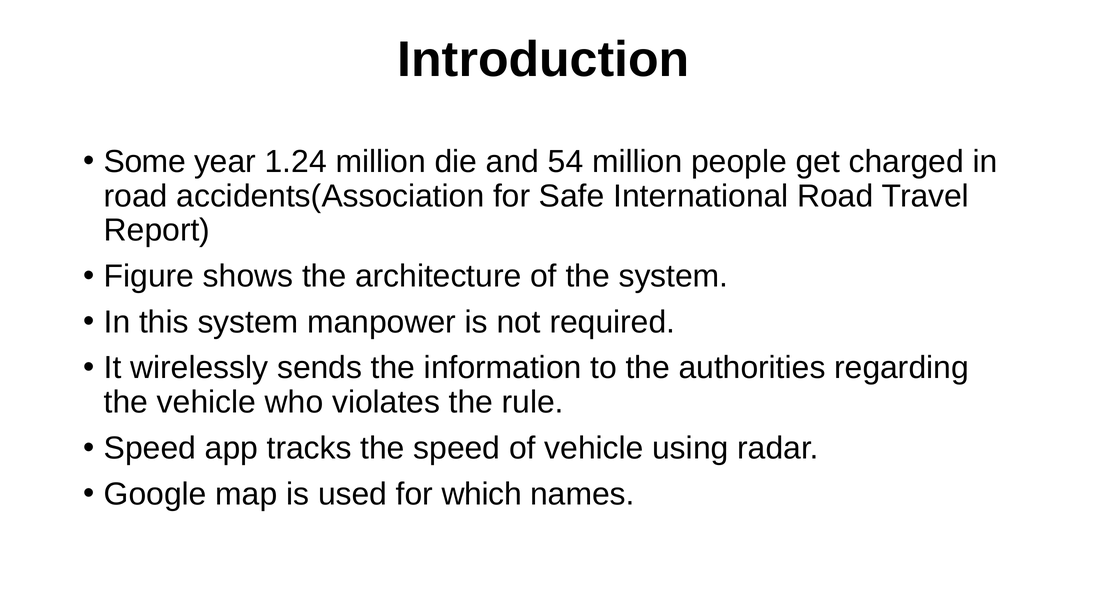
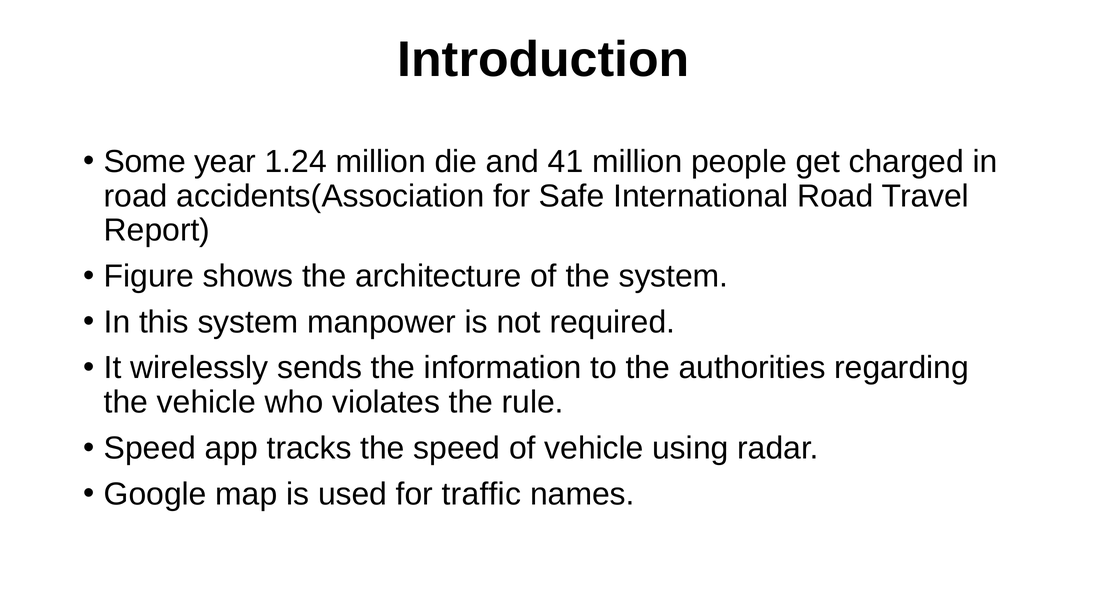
54: 54 -> 41
which: which -> traffic
